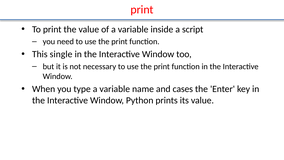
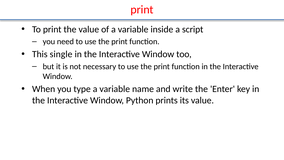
cases: cases -> write
